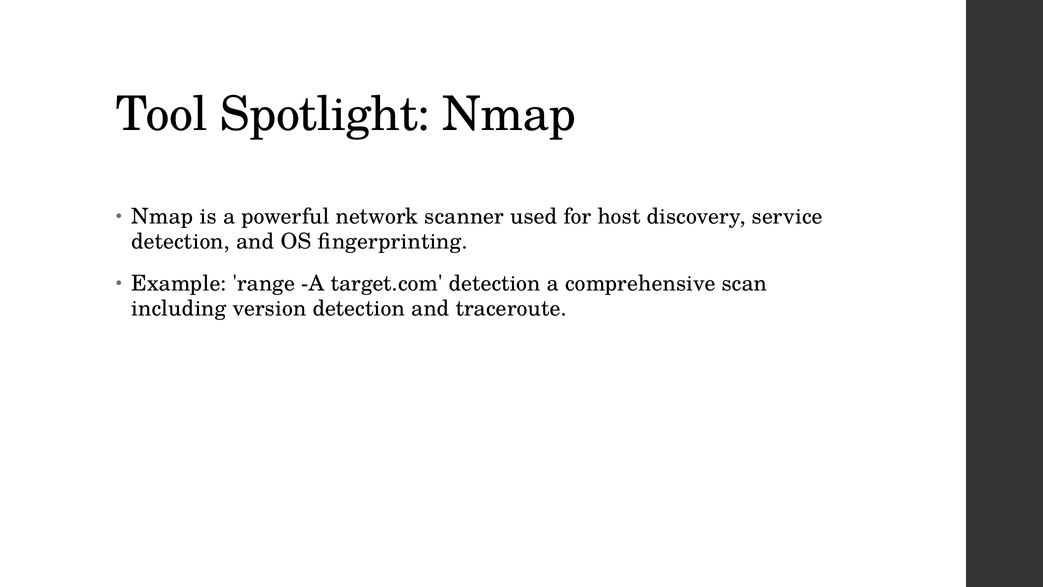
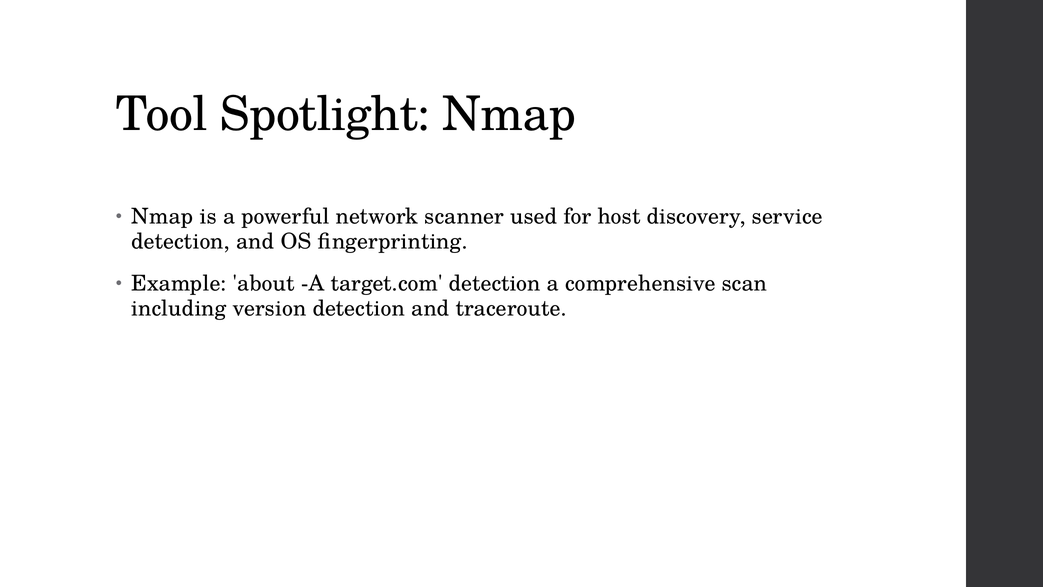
range: range -> about
